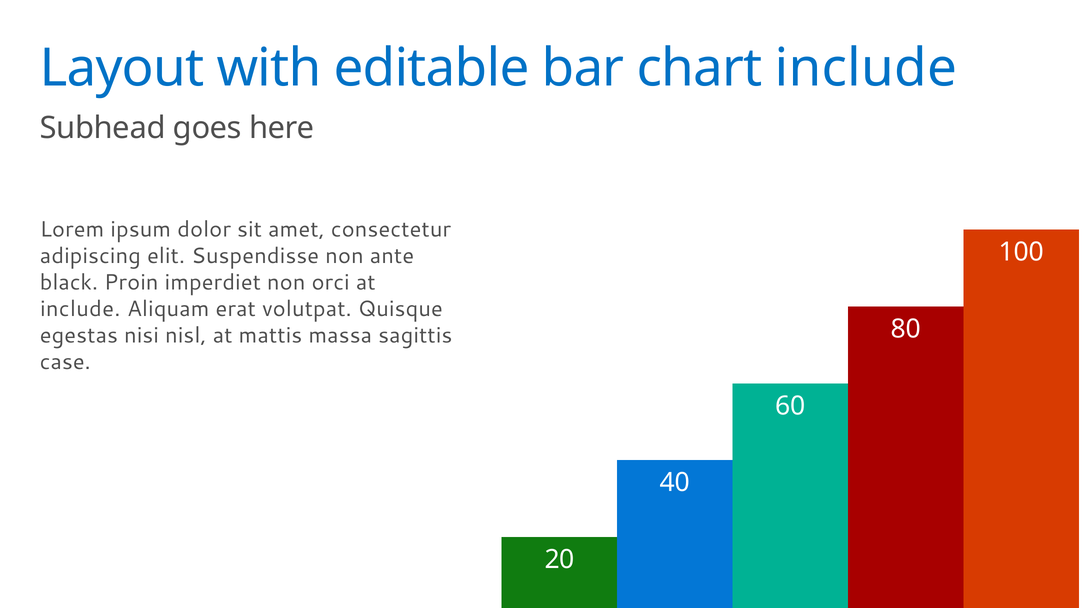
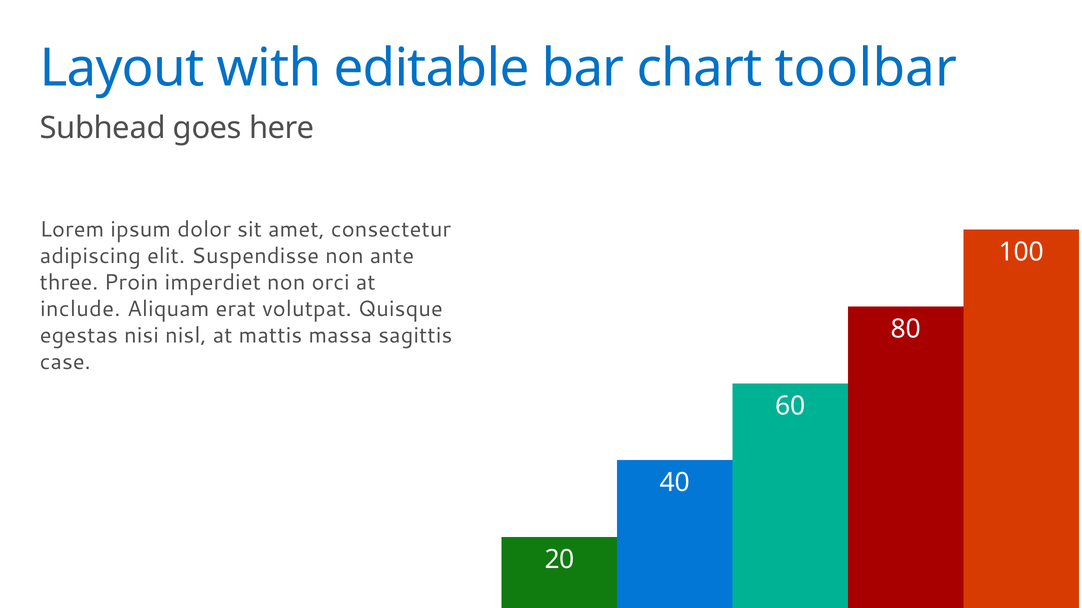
chart include: include -> toolbar
black: black -> three
